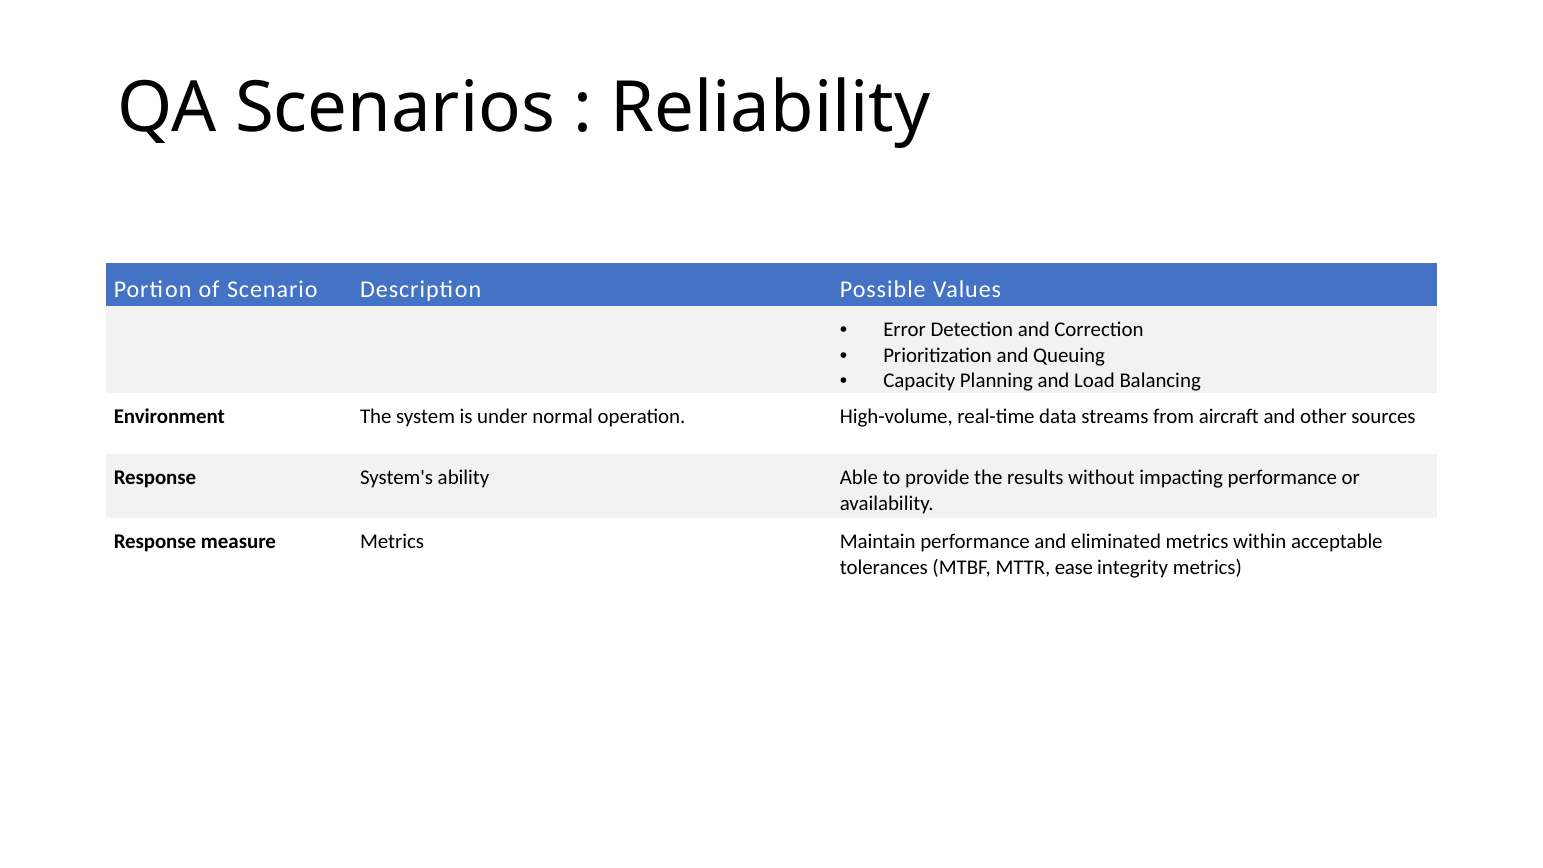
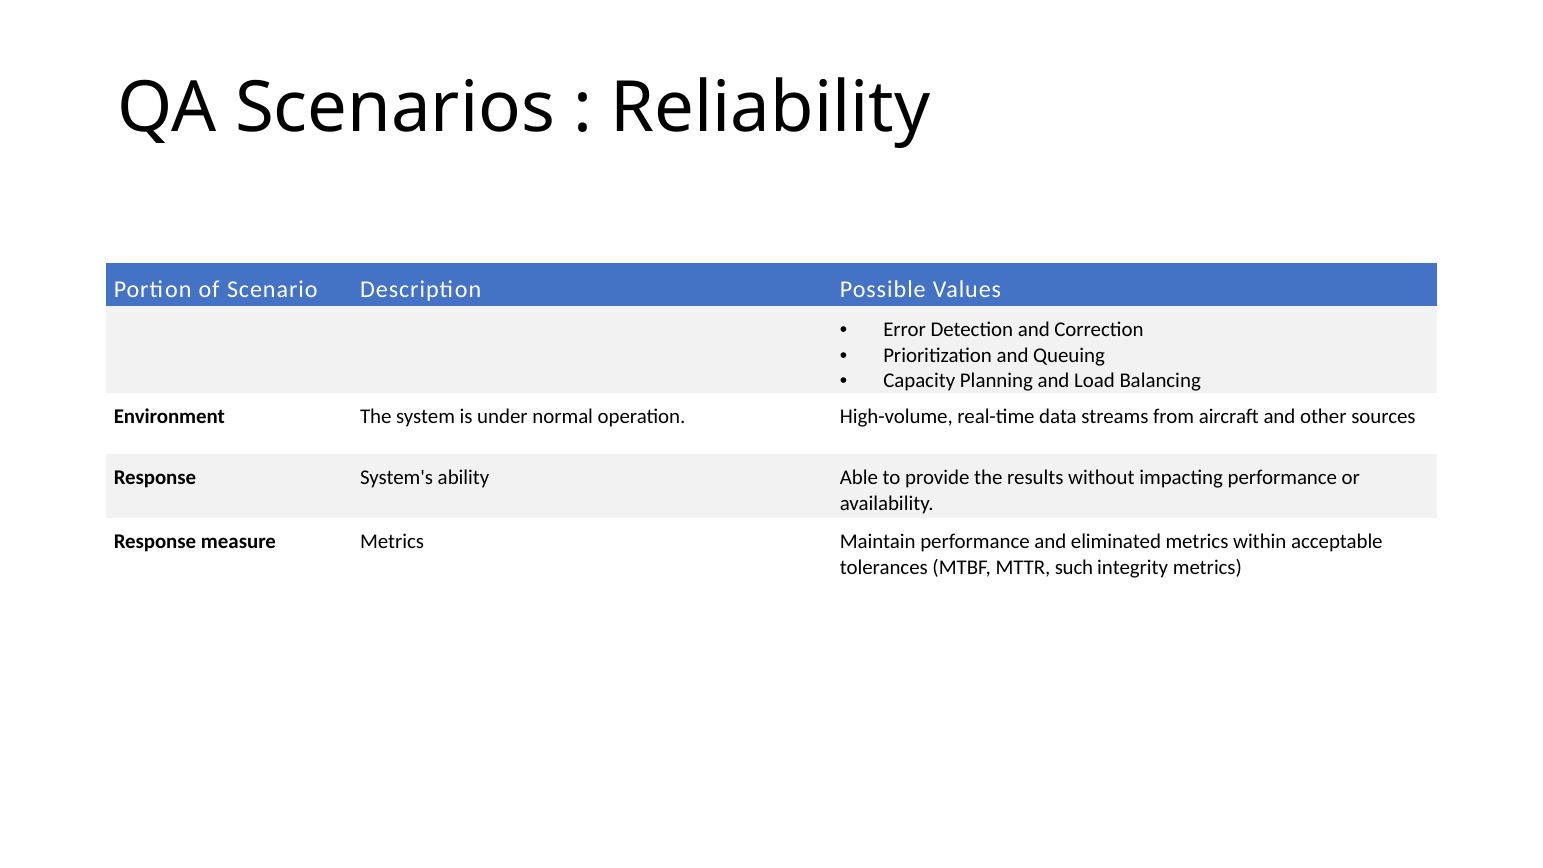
ease: ease -> such
